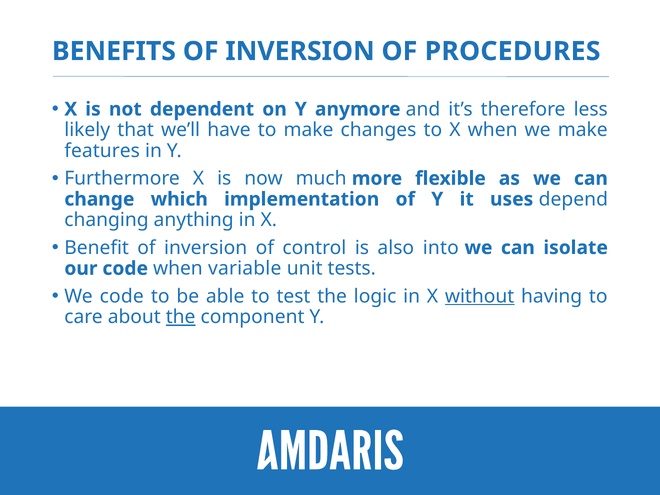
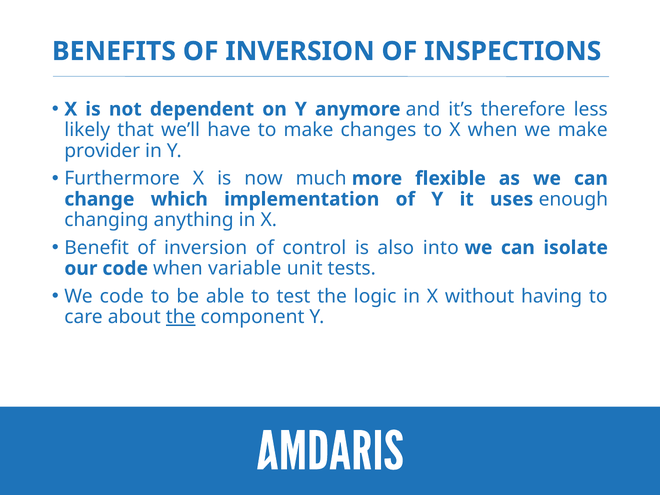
PROCEDURES: PROCEDURES -> INSPECTIONS
features: features -> provider
depend: depend -> enough
without underline: present -> none
